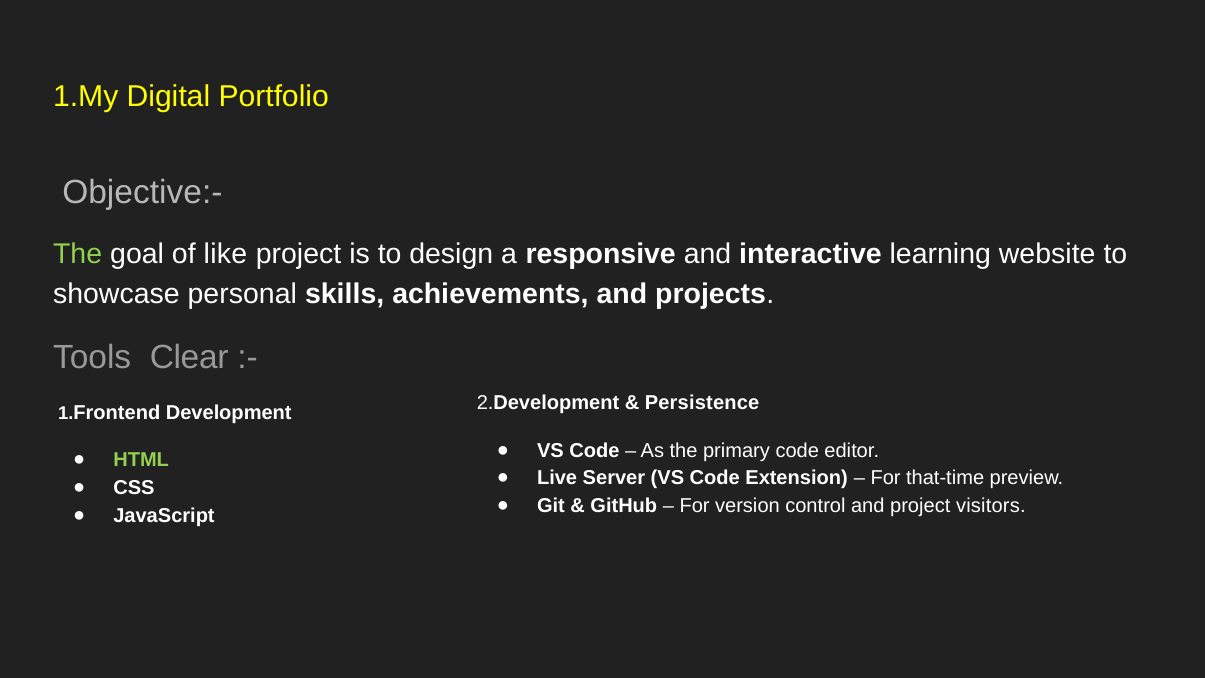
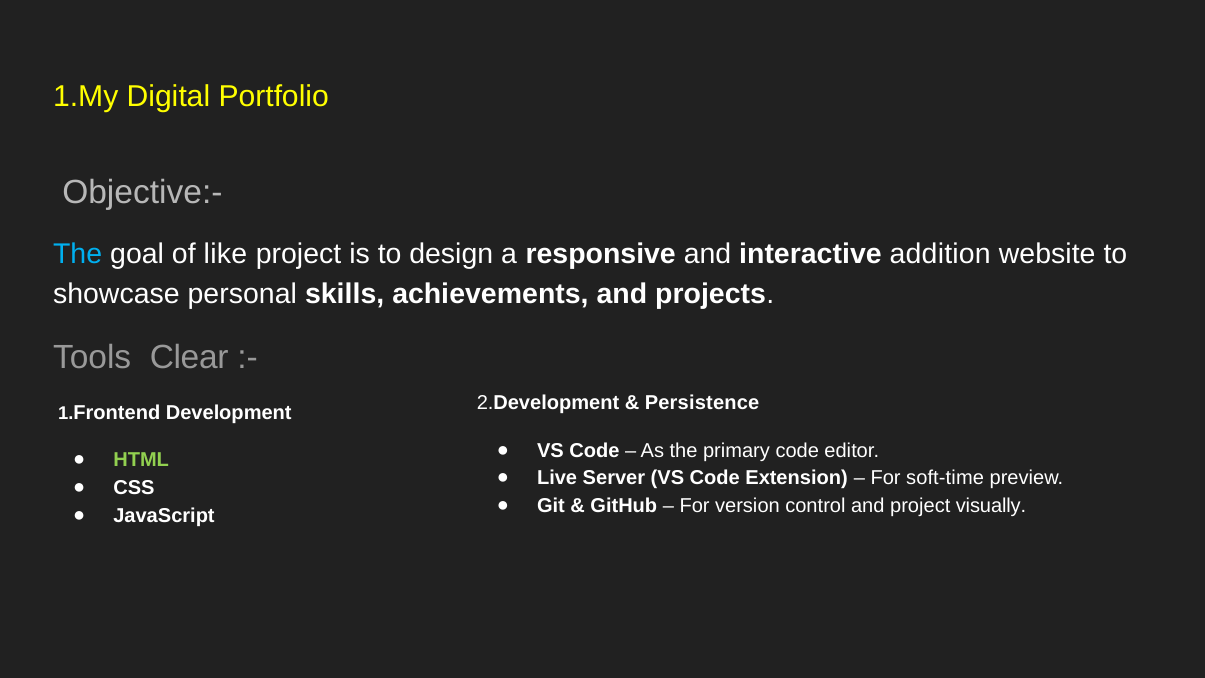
The at (78, 254) colour: light green -> light blue
learning: learning -> addition
that-time: that-time -> soft-time
visitors: visitors -> visually
